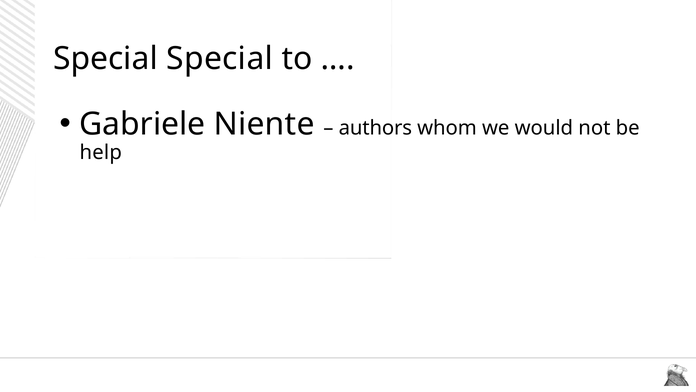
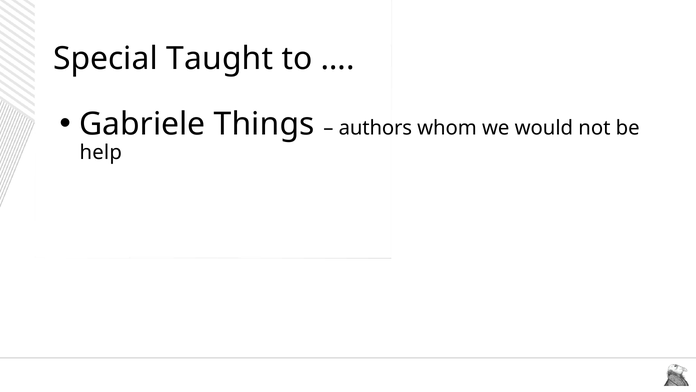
Special Special: Special -> Taught
Niente: Niente -> Things
